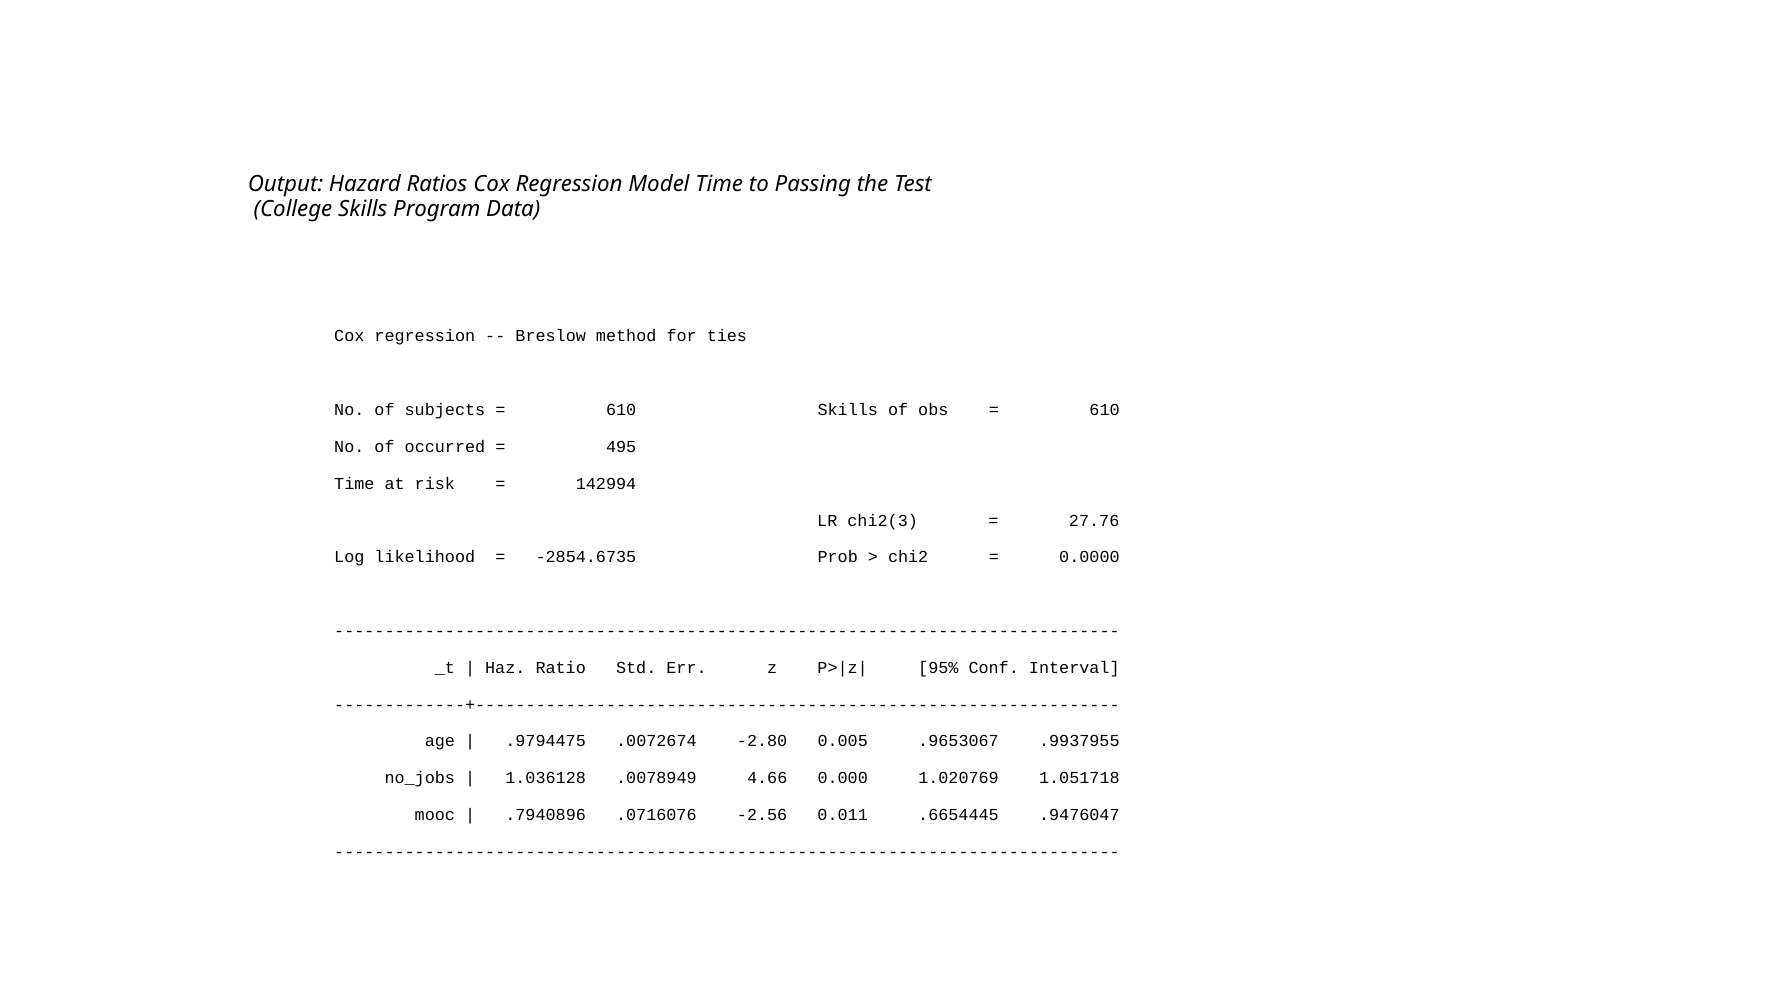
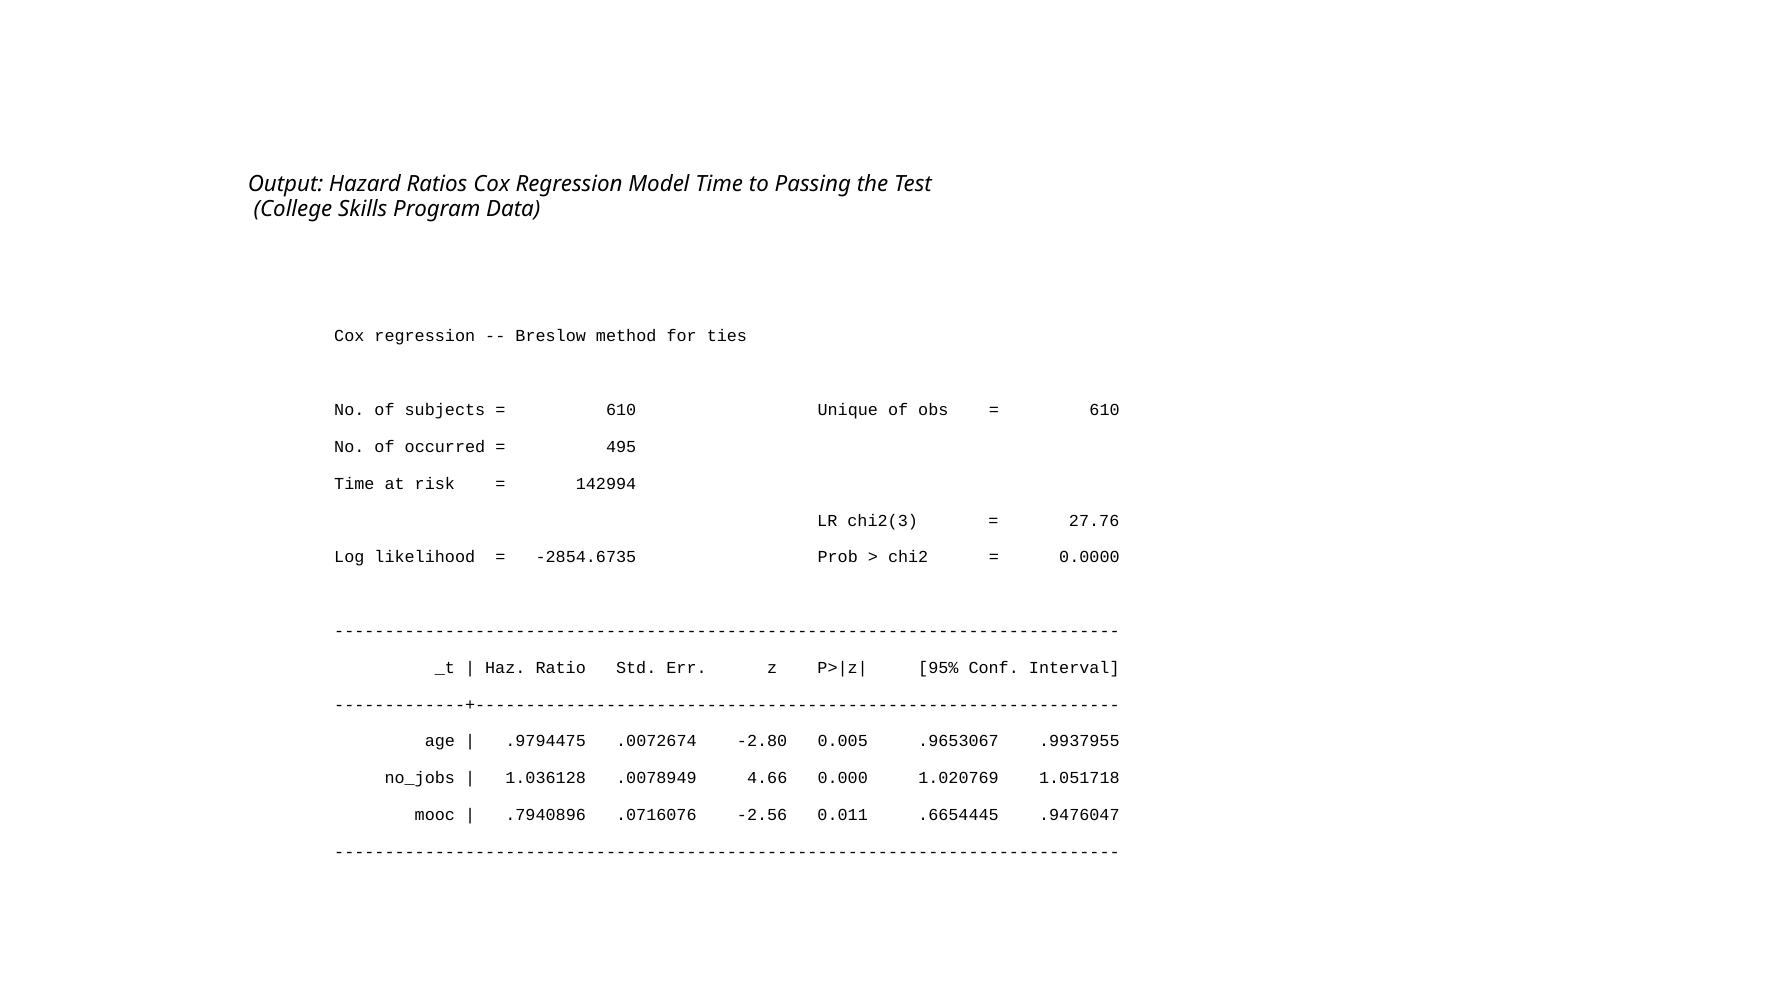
610 Skills: Skills -> Unique
